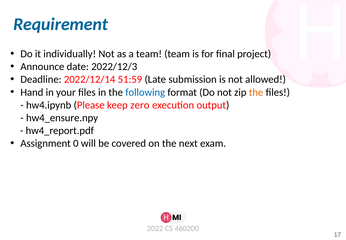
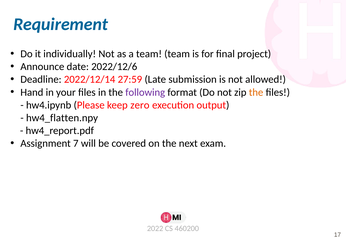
2022/12/3: 2022/12/3 -> 2022/12/6
51:59: 51:59 -> 27:59
following colour: blue -> purple
hw4_ensure.npy: hw4_ensure.npy -> hw4_flatten.npy
0: 0 -> 7
